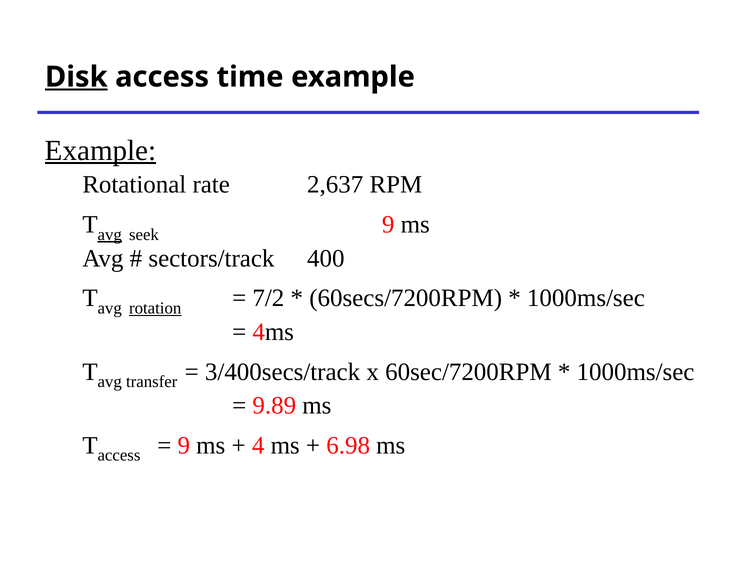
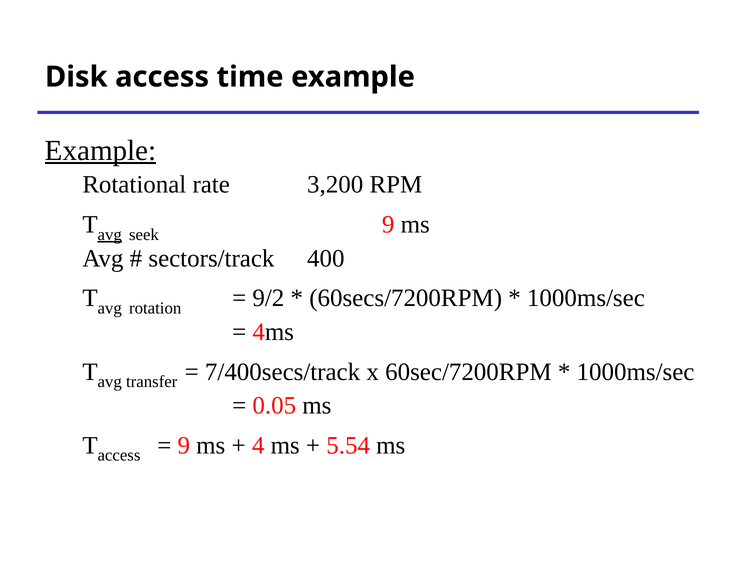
Disk underline: present -> none
2,637: 2,637 -> 3,200
rotation underline: present -> none
7/2: 7/2 -> 9/2
3/400secs/track: 3/400secs/track -> 7/400secs/track
9.89: 9.89 -> 0.05
6.98: 6.98 -> 5.54
